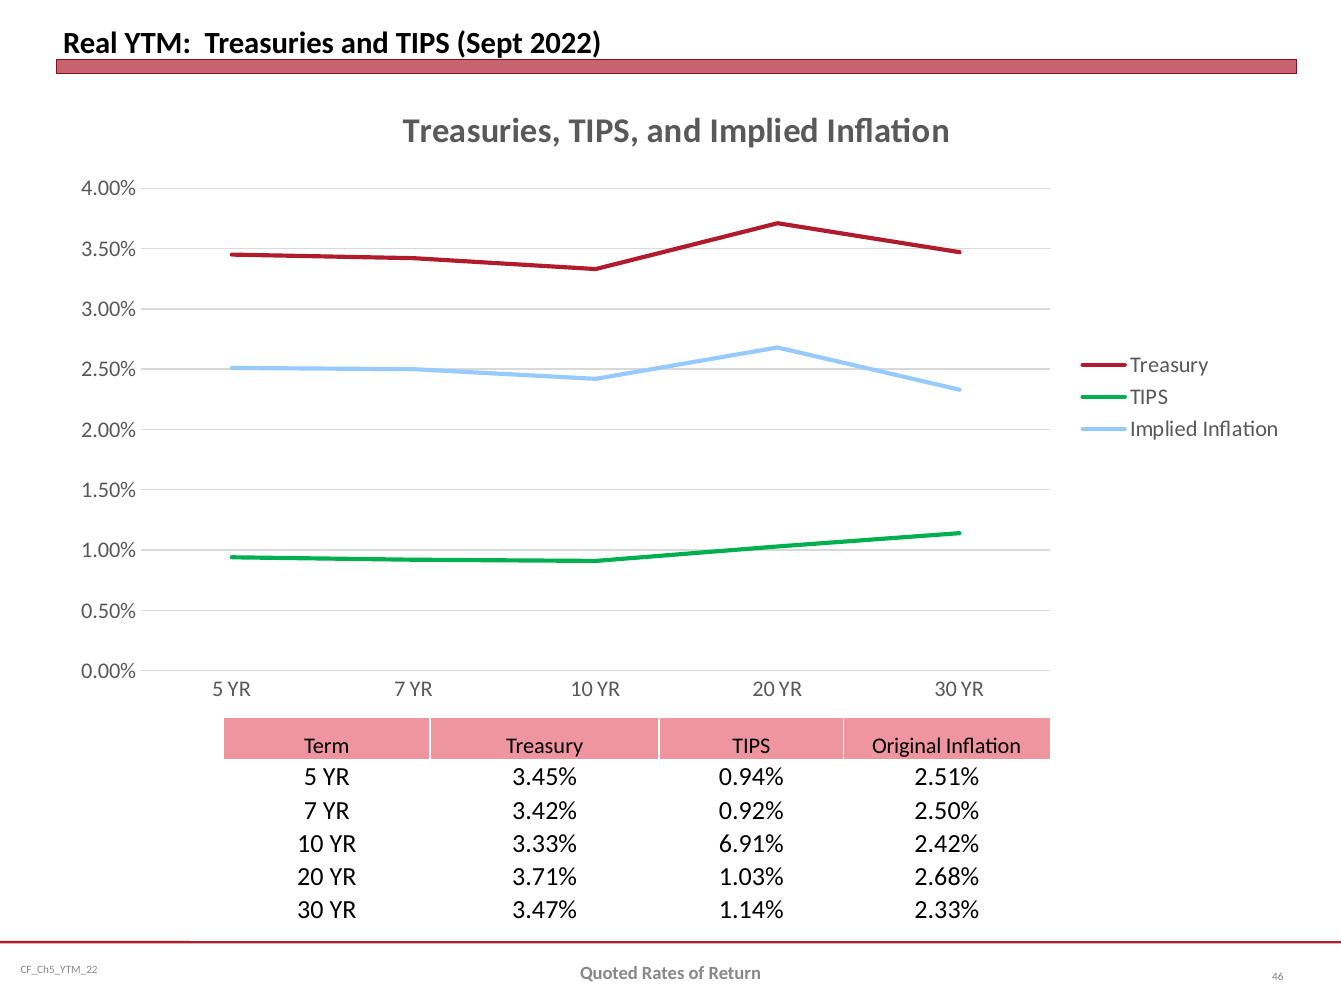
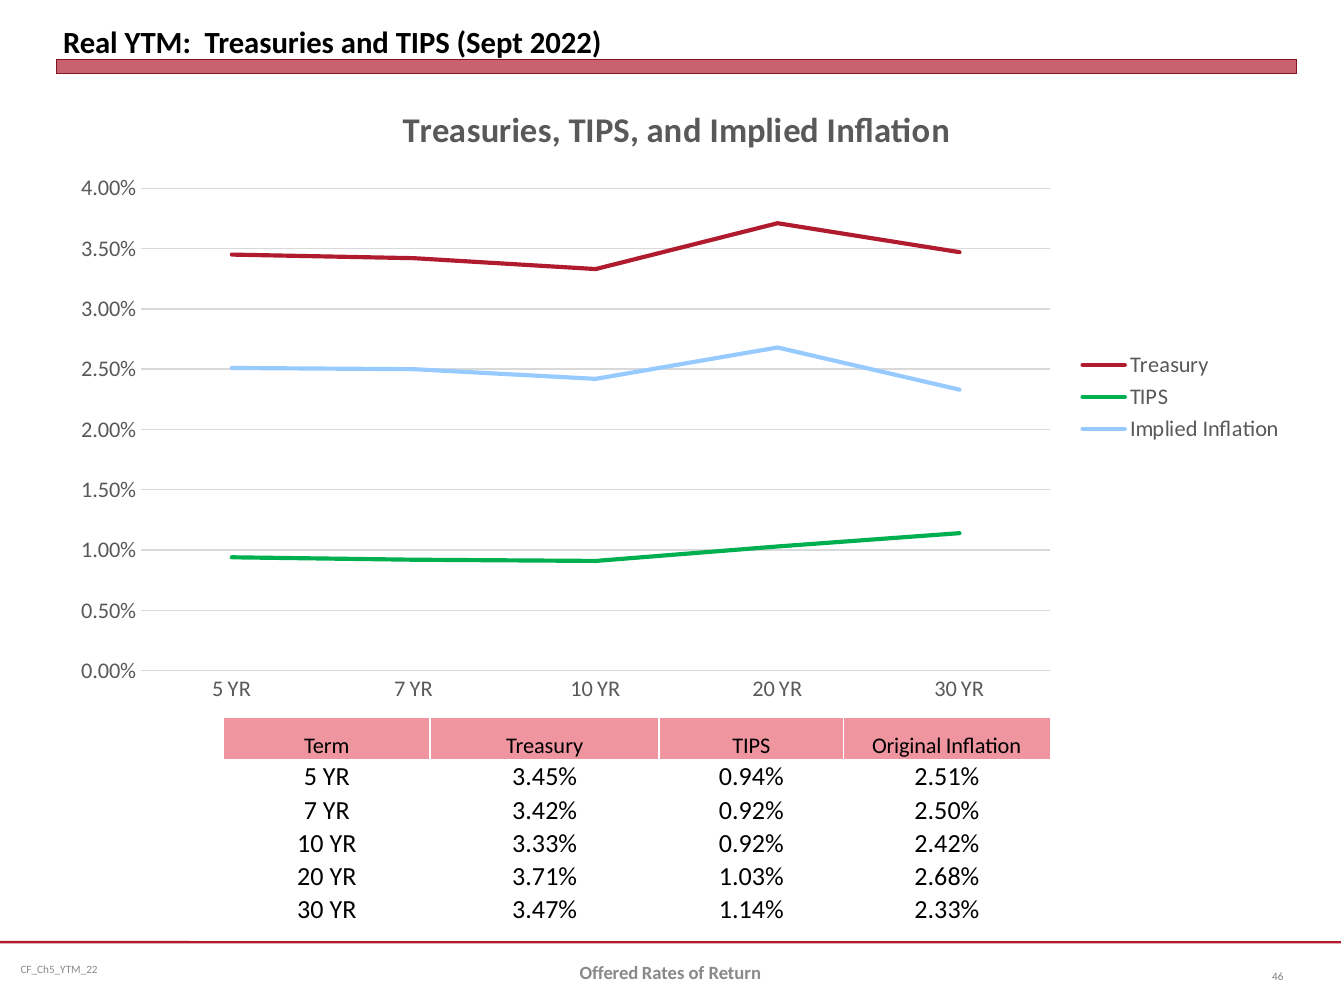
3.33% 6.91%: 6.91% -> 0.92%
Quoted: Quoted -> Offered
